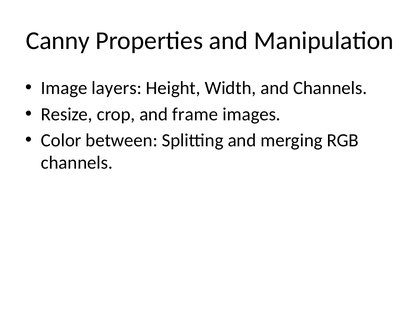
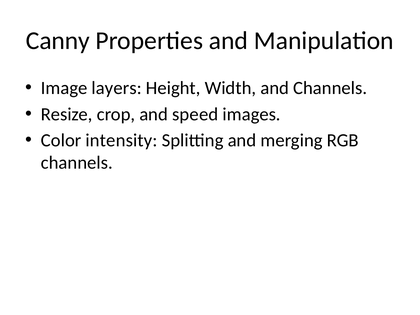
frame: frame -> speed
between: between -> intensity
